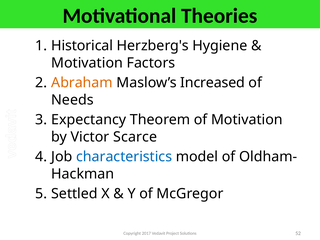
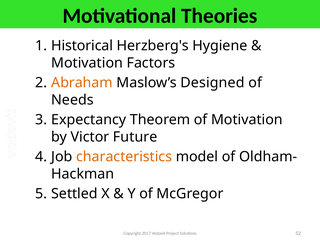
Increased: Increased -> Designed
Scarce: Scarce -> Future
characteristics colour: blue -> orange
